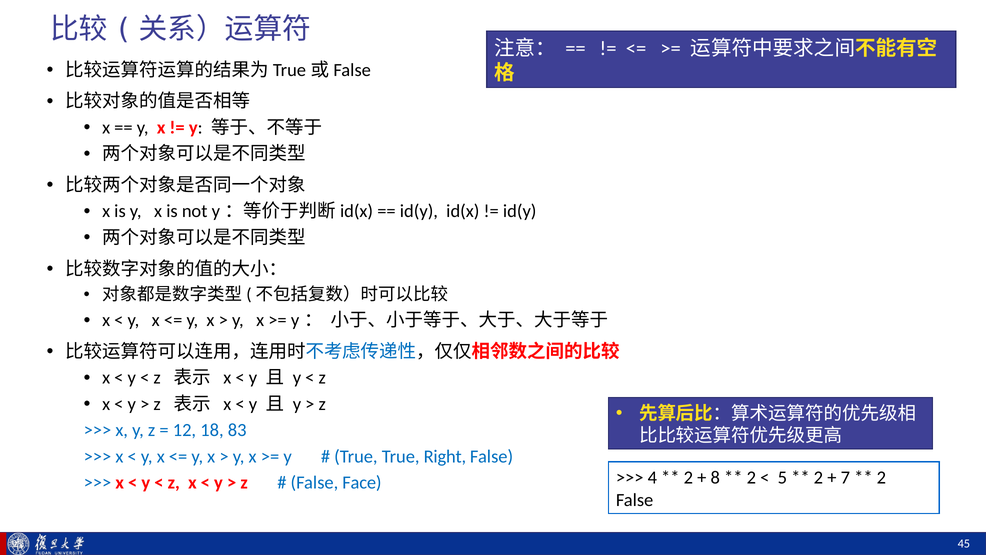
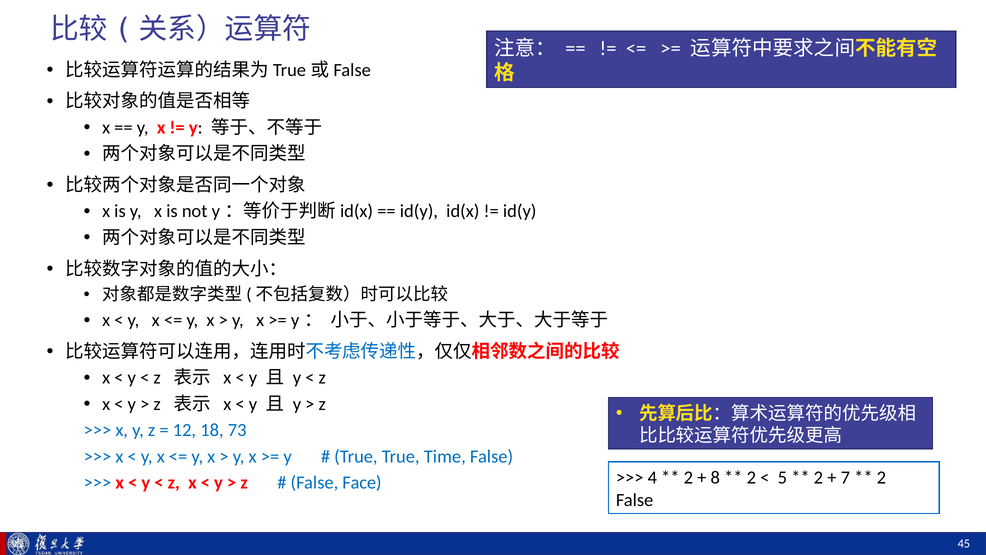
83: 83 -> 73
Right: Right -> Time
